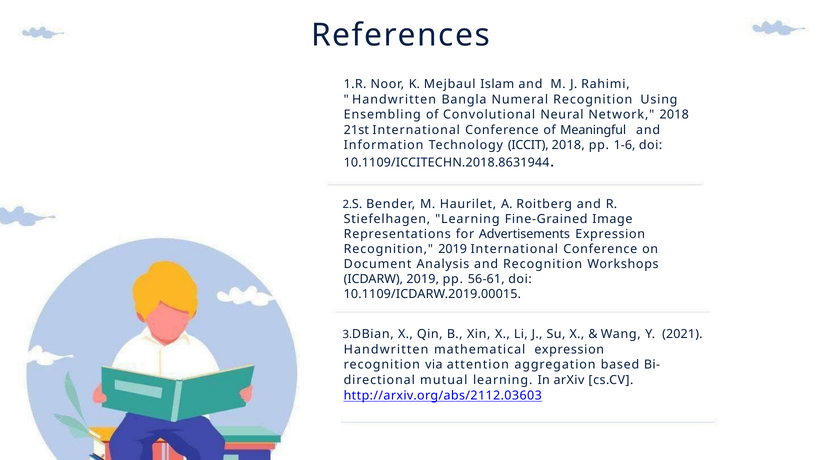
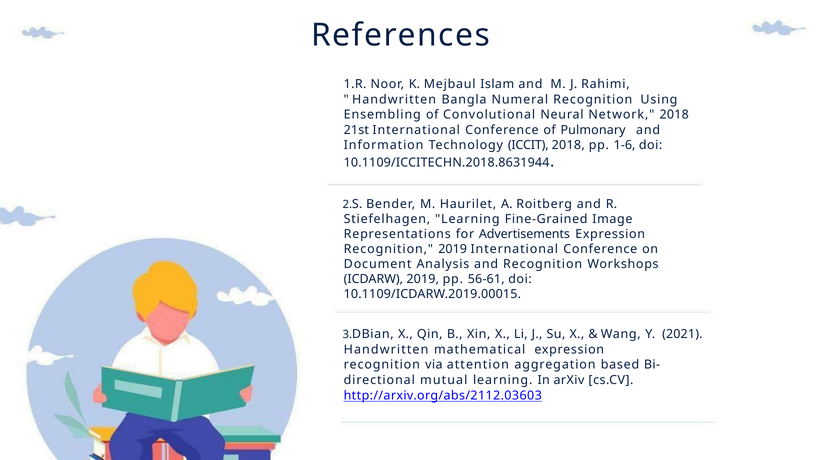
Meaningful: Meaningful -> Pulmonary
